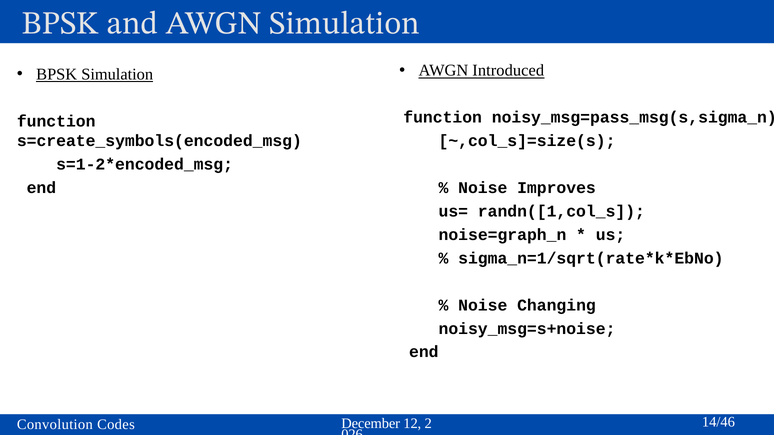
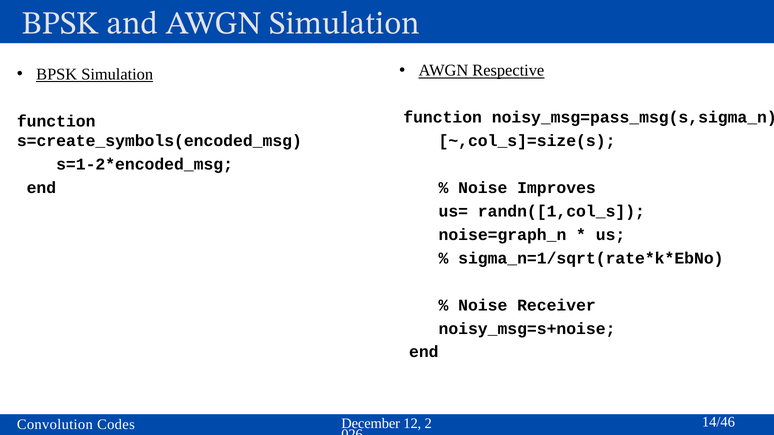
Introduced: Introduced -> Respective
Changing: Changing -> Receiver
